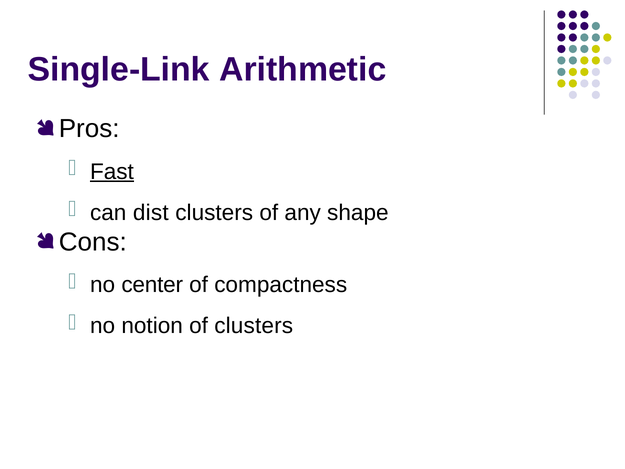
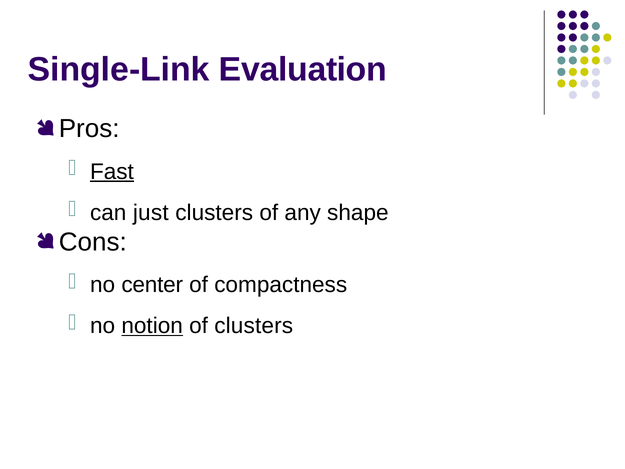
Arithmetic: Arithmetic -> Evaluation
dist: dist -> just
notion underline: none -> present
